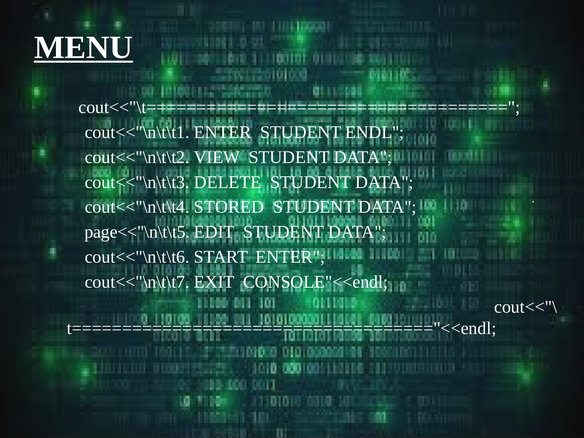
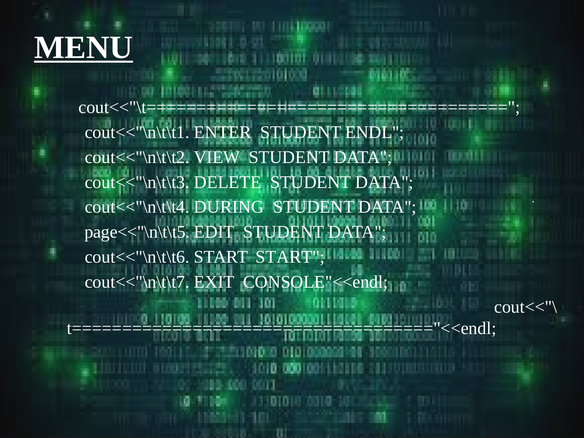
STORED: STORED -> DURING
START ENTER: ENTER -> START
